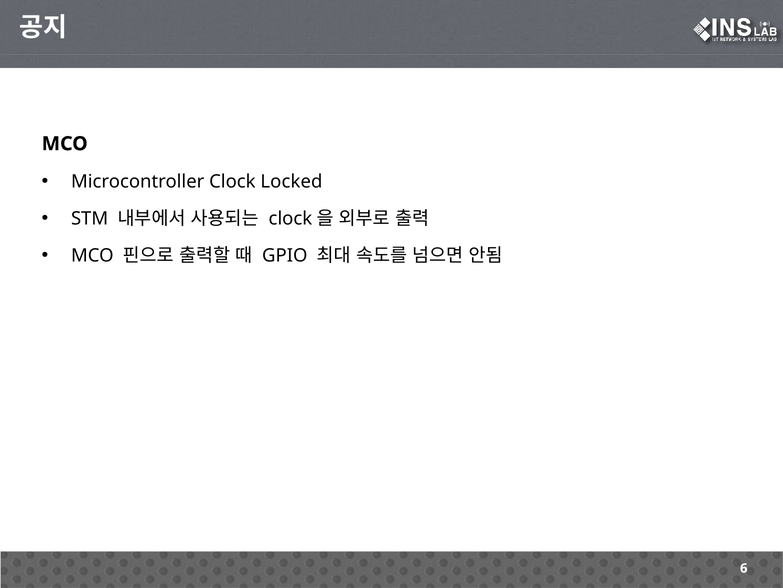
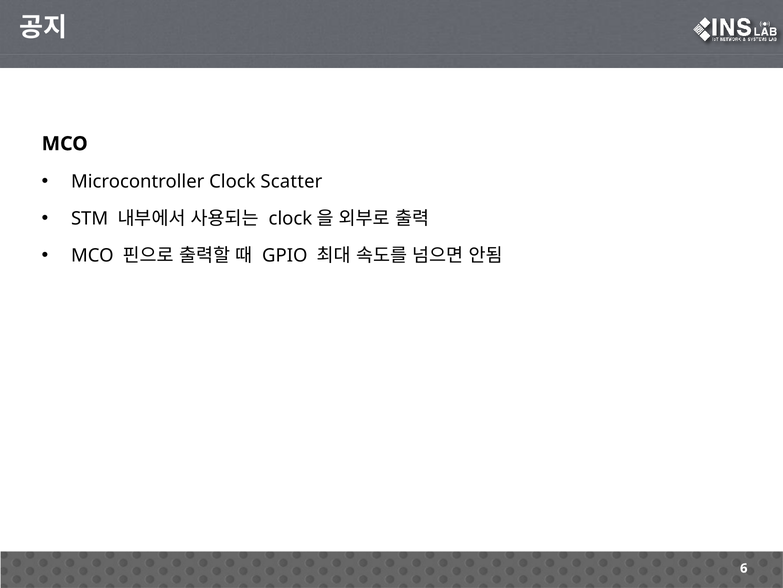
Locked: Locked -> Scatter
